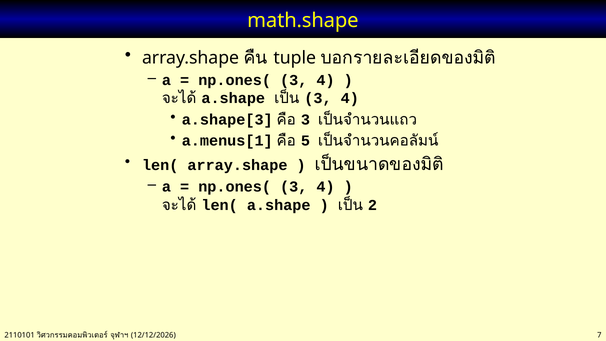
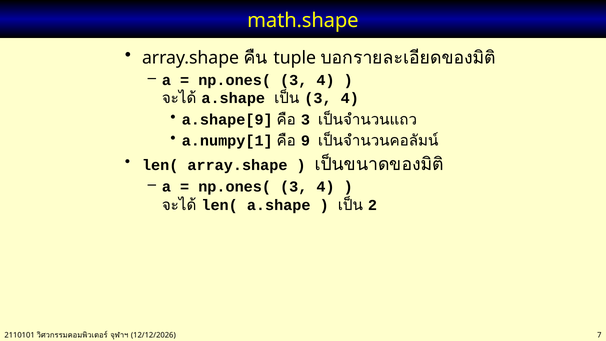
a.shape[3: a.shape[3 -> a.shape[9
a.menus[1: a.menus[1 -> a.numpy[1
5: 5 -> 9
